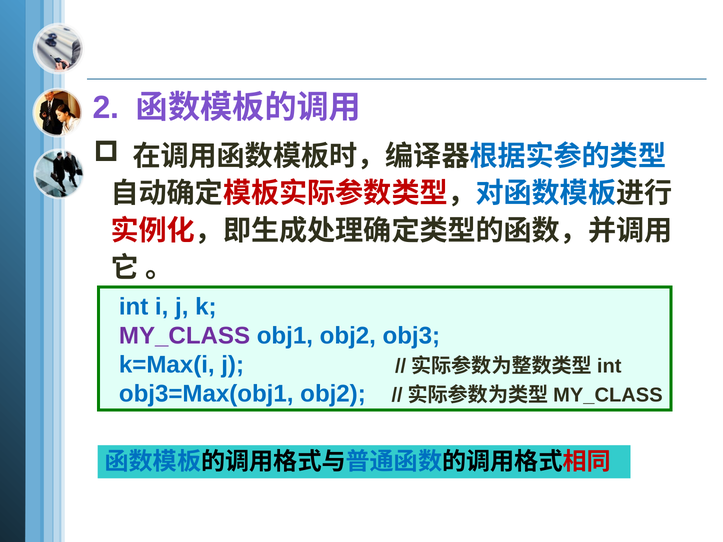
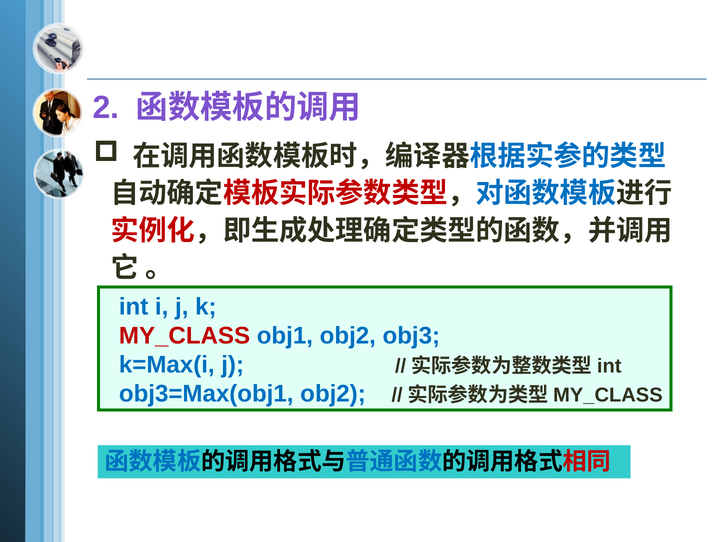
MY_CLASS colour: purple -> red
